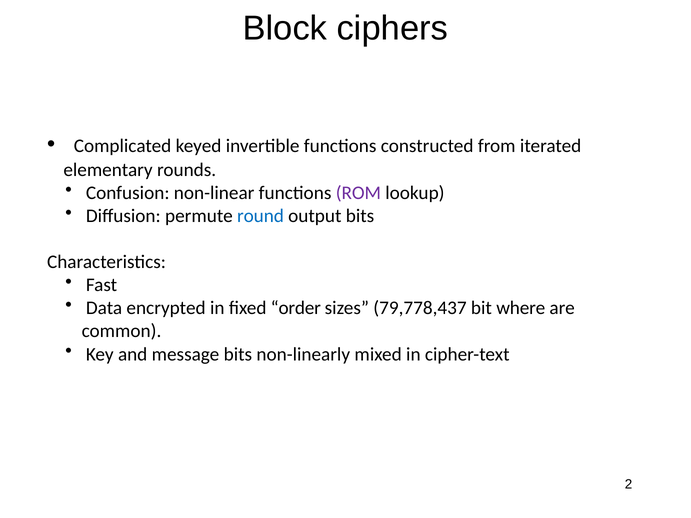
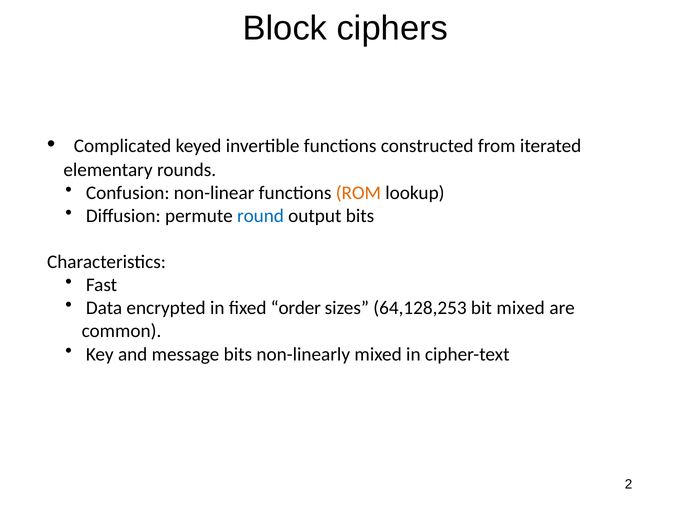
ROM colour: purple -> orange
79,778,437: 79,778,437 -> 64,128,253
bit where: where -> mixed
